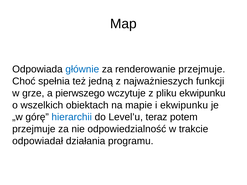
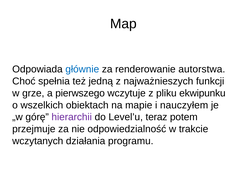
renderowanie przejmuje: przejmuje -> autorstwa
i ekwipunku: ekwipunku -> nauczyłem
hierarchii colour: blue -> purple
odpowiadał: odpowiadał -> wczytanych
